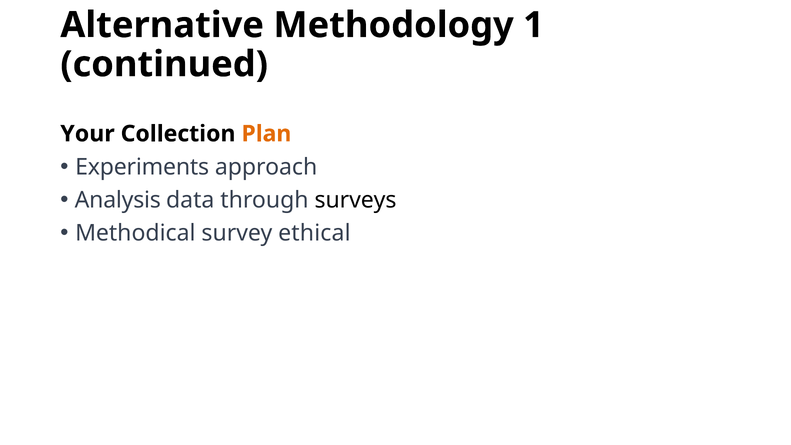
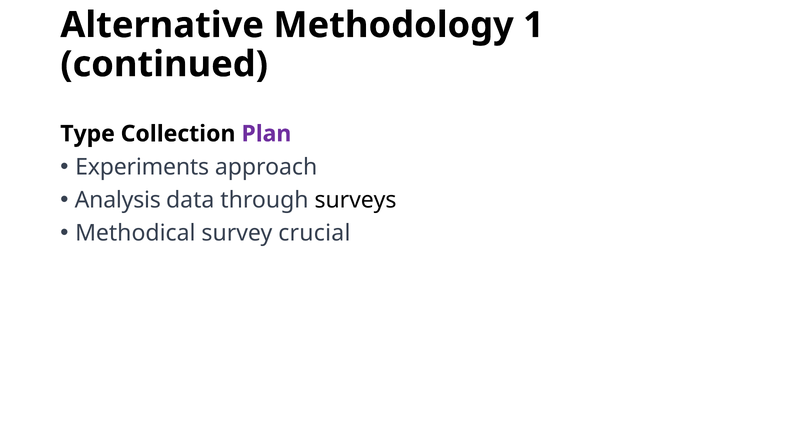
Your: Your -> Type
Plan colour: orange -> purple
ethical: ethical -> crucial
